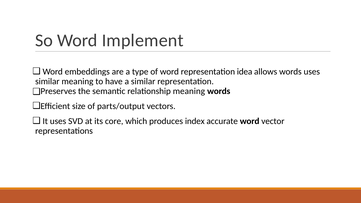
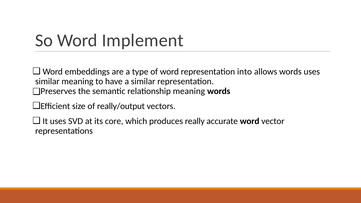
idea: idea -> into
parts/output: parts/output -> really/output
index: index -> really
